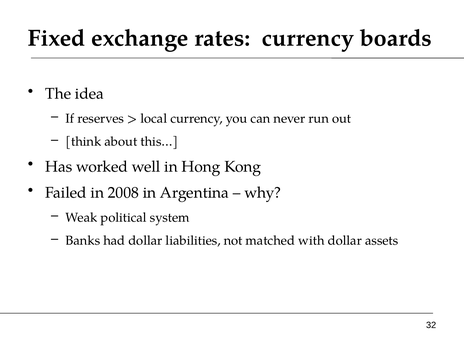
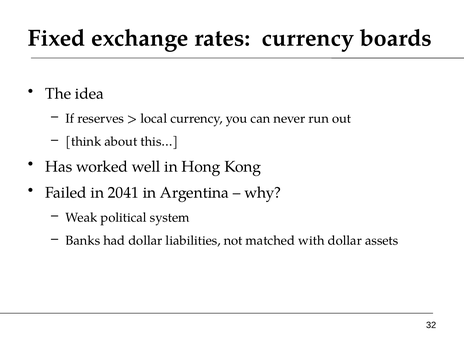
2008: 2008 -> 2041
